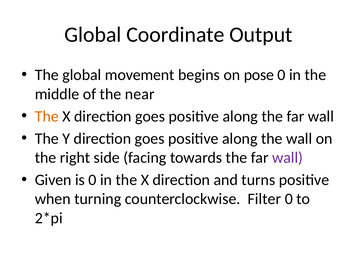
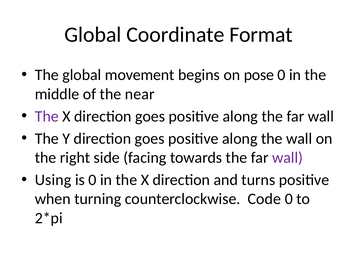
Output: Output -> Format
The at (47, 116) colour: orange -> purple
Given: Given -> Using
Filter: Filter -> Code
